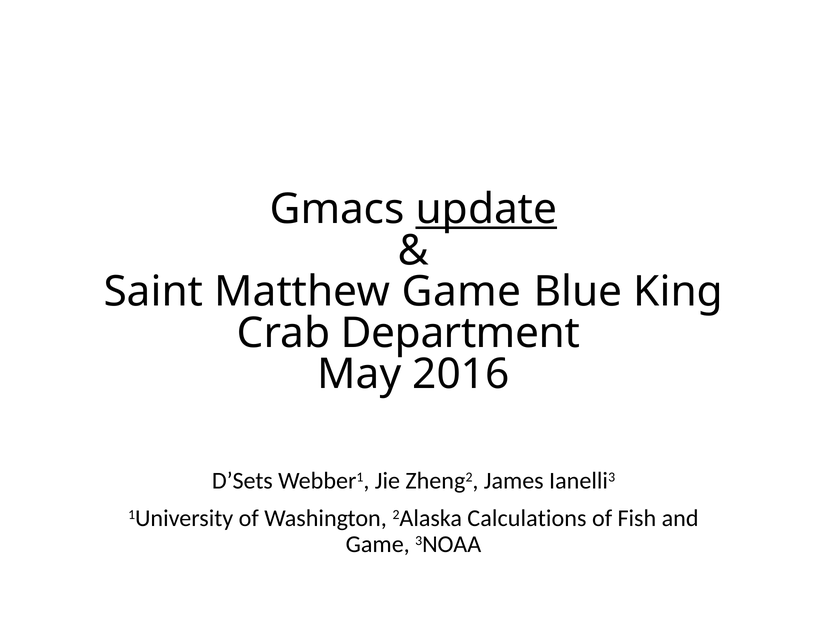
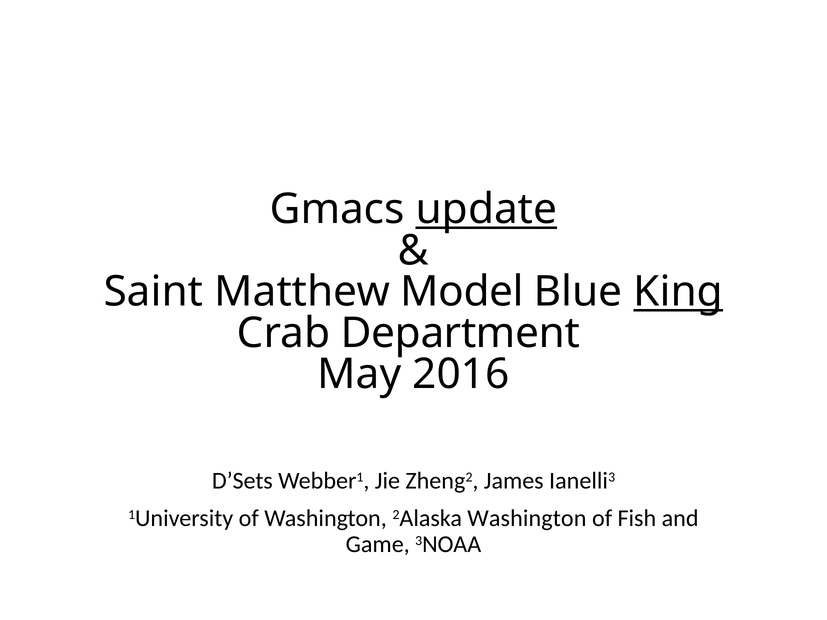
Matthew Game: Game -> Model
King underline: none -> present
2Alaska Calculations: Calculations -> Washington
